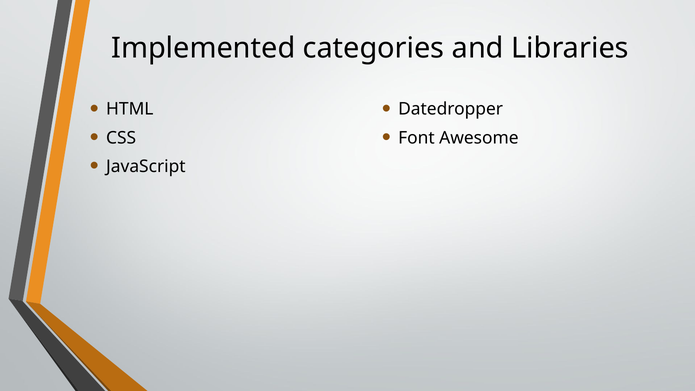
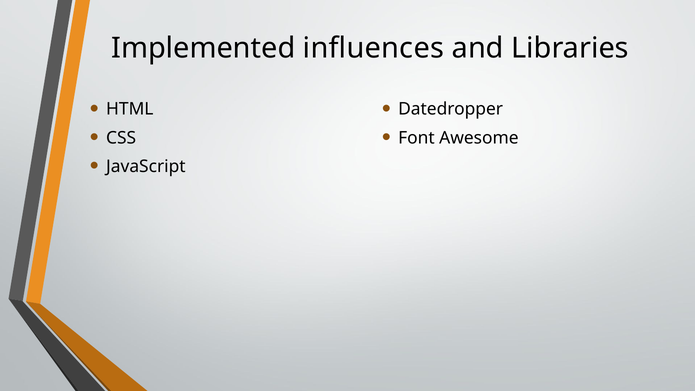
categories: categories -> influences
